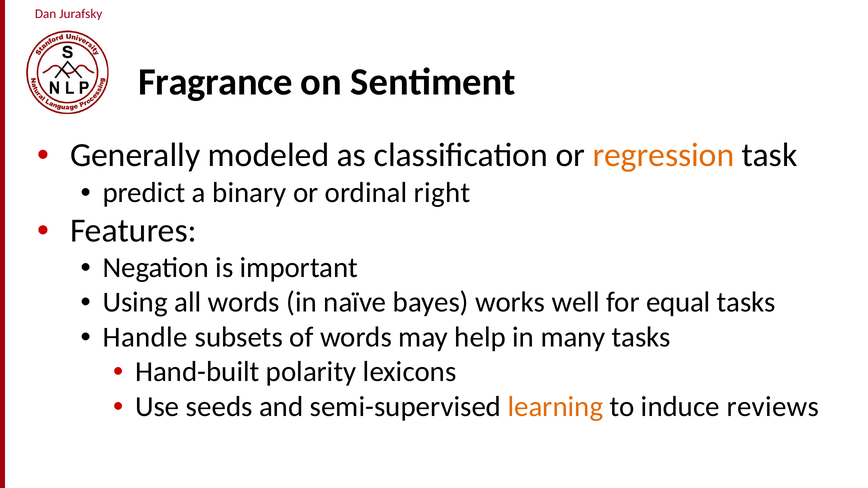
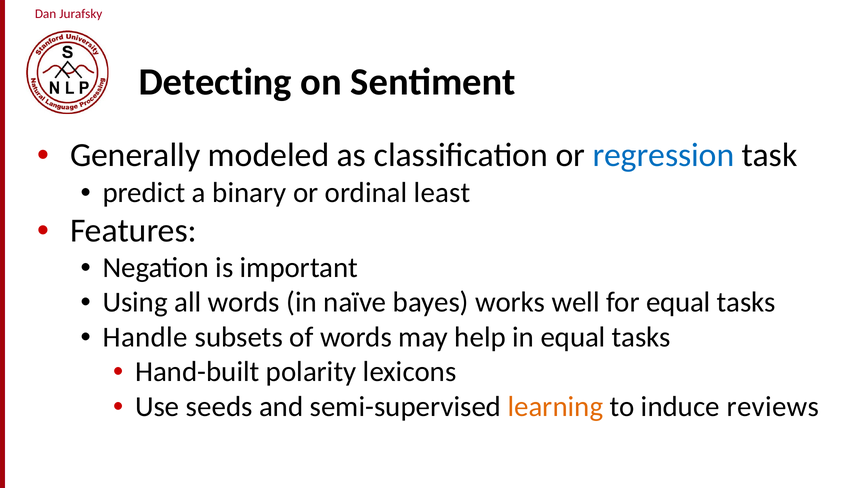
Fragrance: Fragrance -> Detecting
regression colour: orange -> blue
right: right -> least
in many: many -> equal
